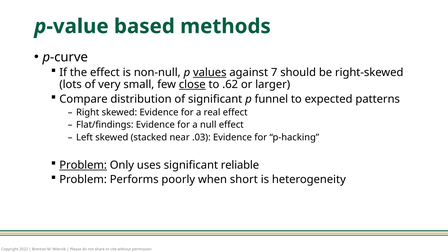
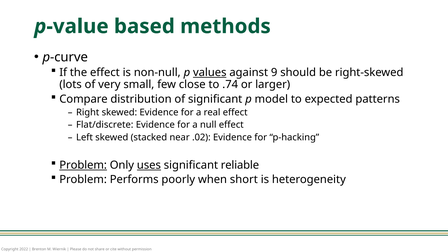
7: 7 -> 9
close underline: present -> none
.62: .62 -> .74
funnel: funnel -> model
Flat/findings: Flat/findings -> Flat/discrete
.03: .03 -> .02
uses underline: none -> present
